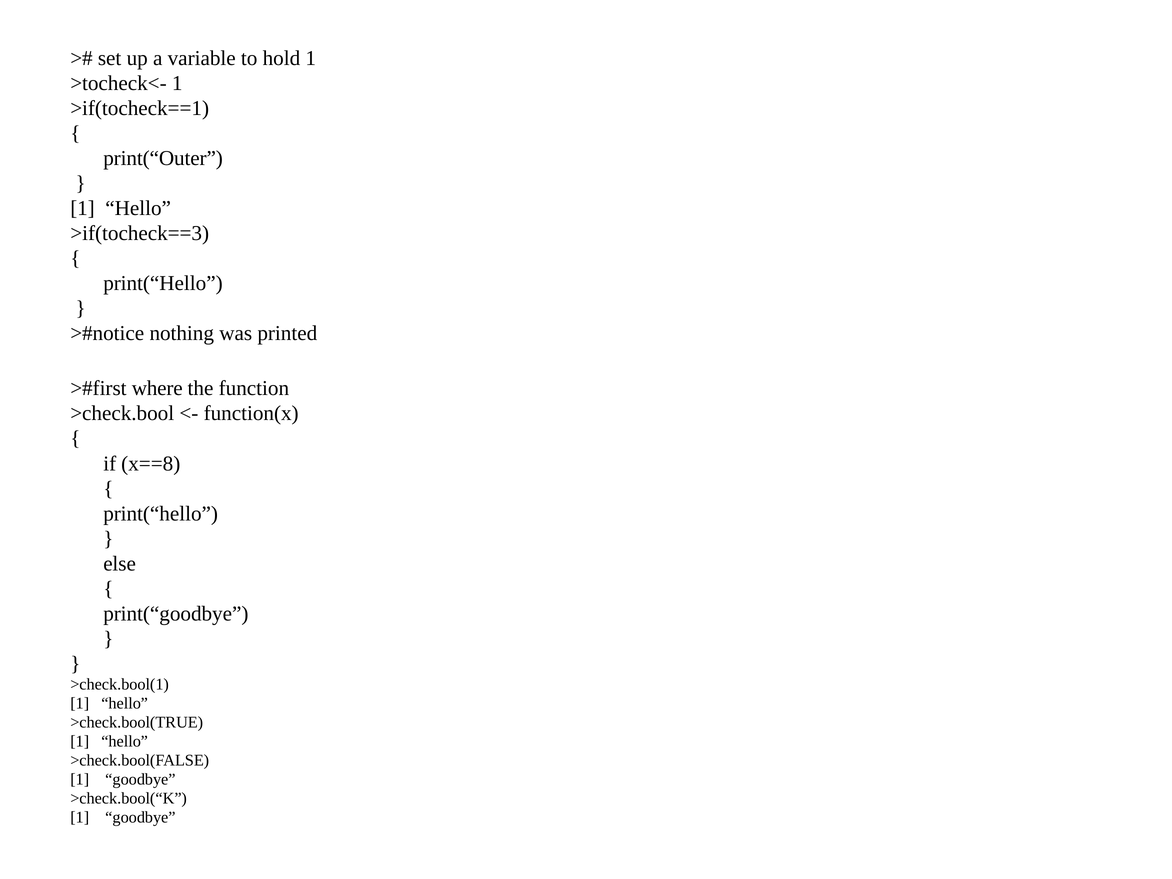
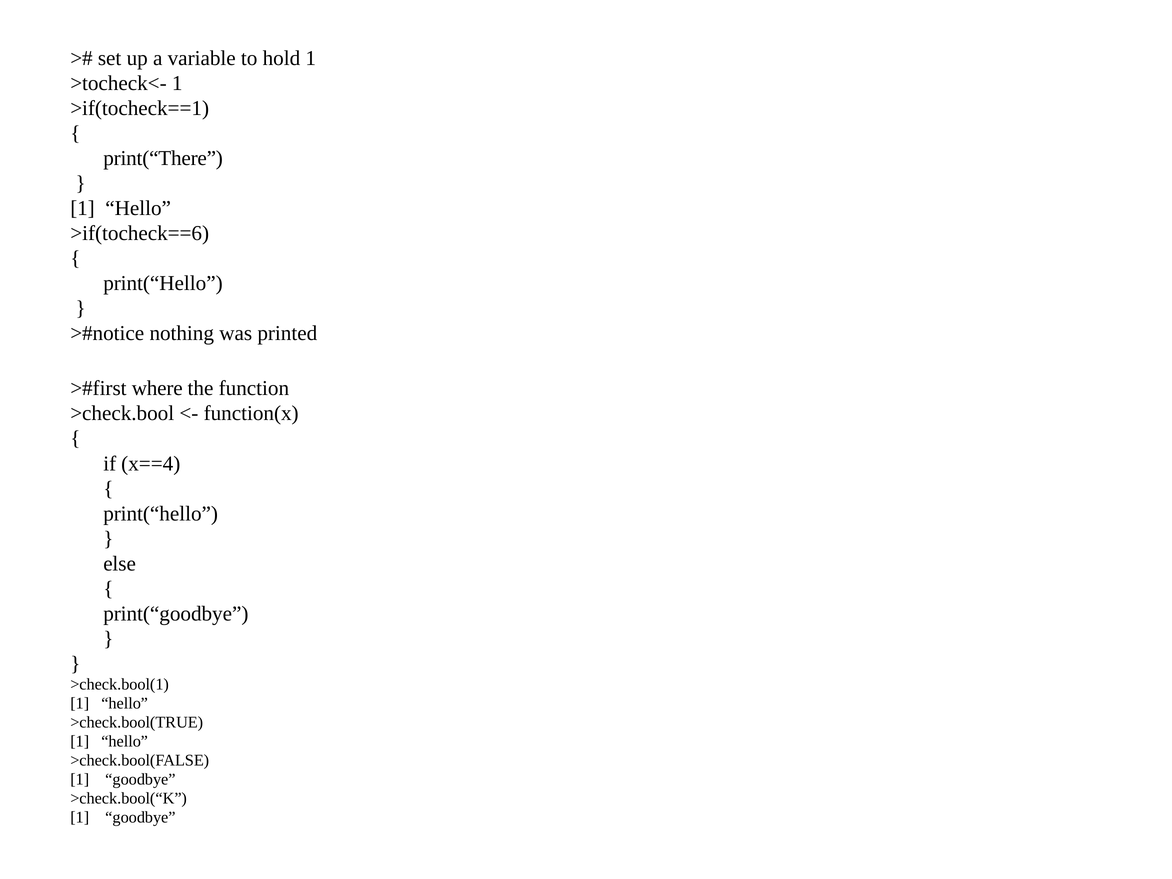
print(“Outer: print(“Outer -> print(“There
>if(tocheck==3: >if(tocheck==3 -> >if(tocheck==6
x==8: x==8 -> x==4
